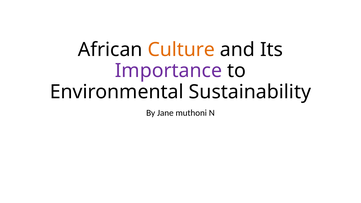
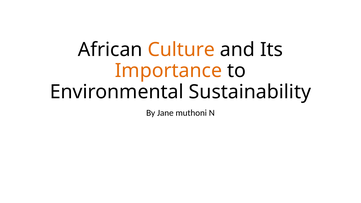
Importance colour: purple -> orange
